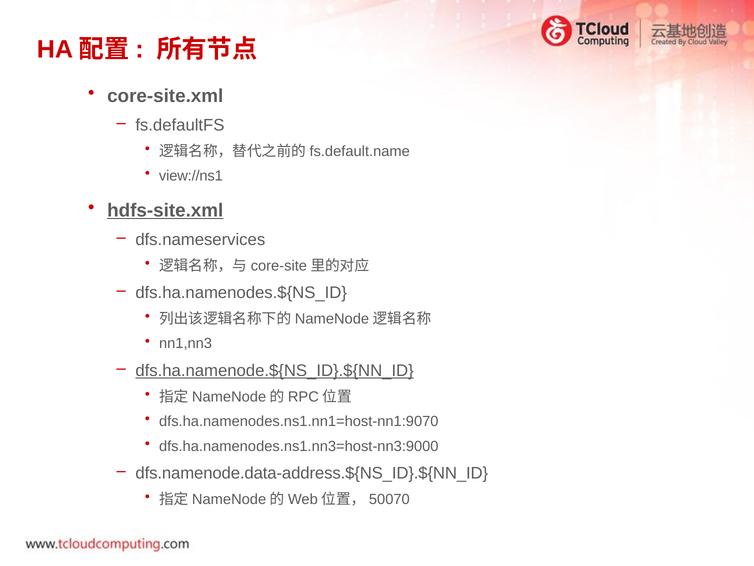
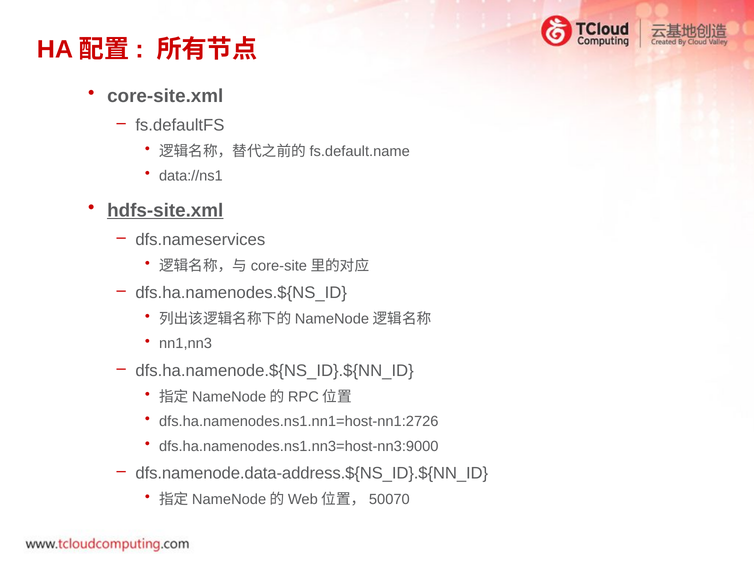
view://ns1: view://ns1 -> data://ns1
dfs.ha.namenode.${NS_ID}.${NN_ID underline: present -> none
dfs.ha.namenodes.ns1.nn1=host-nn1:9070: dfs.ha.namenodes.ns1.nn1=host-nn1:9070 -> dfs.ha.namenodes.ns1.nn1=host-nn1:2726
